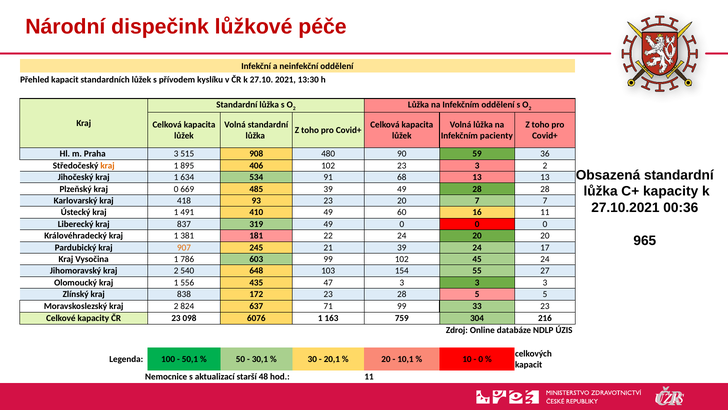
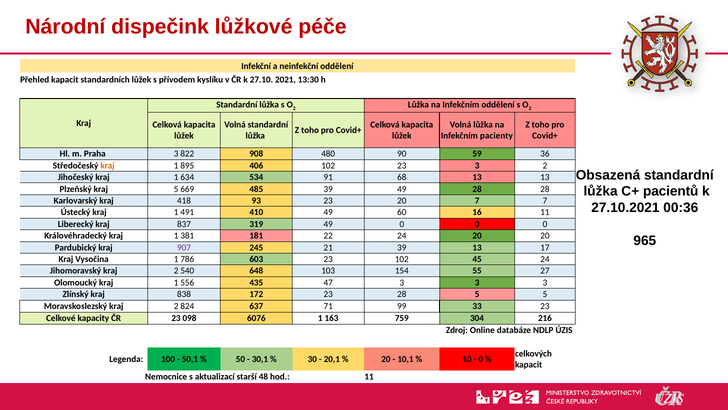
515: 515 -> 822
C+ kapacity: kapacity -> pacientů
kraj 0: 0 -> 5
907 colour: orange -> purple
39 24: 24 -> 13
603 99: 99 -> 23
